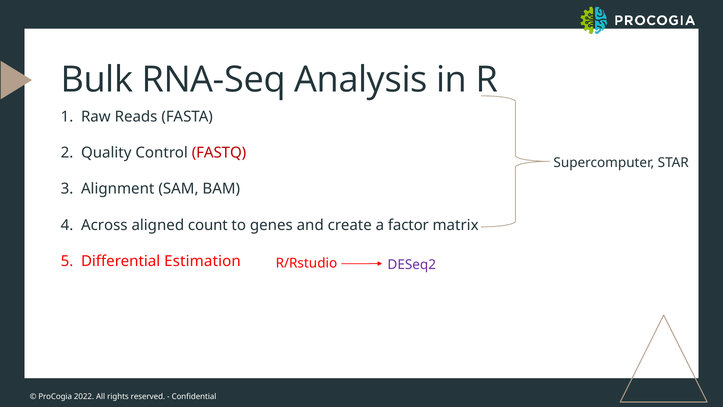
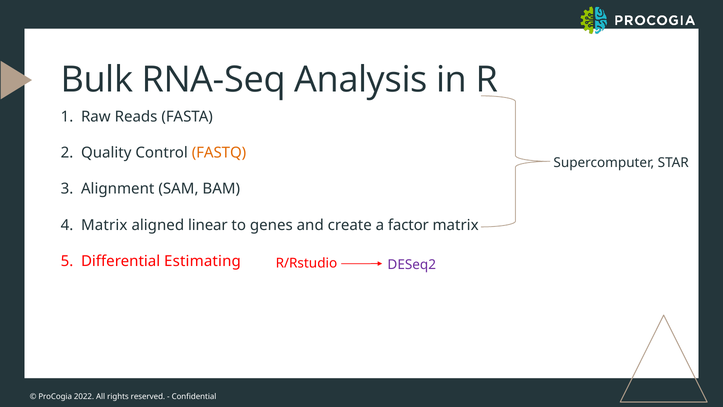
FASTQ colour: red -> orange
Across at (104, 225): Across -> Matrix
count: count -> linear
Estimation: Estimation -> Estimating
